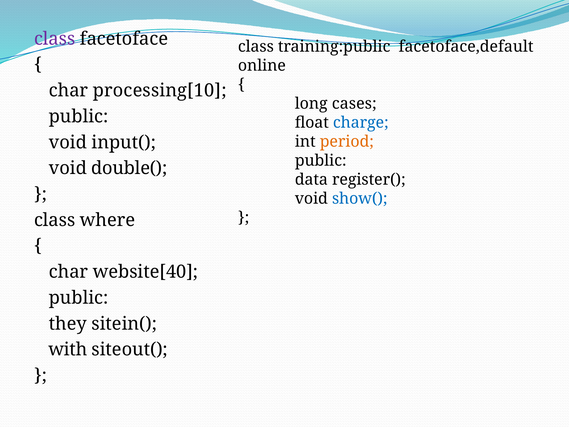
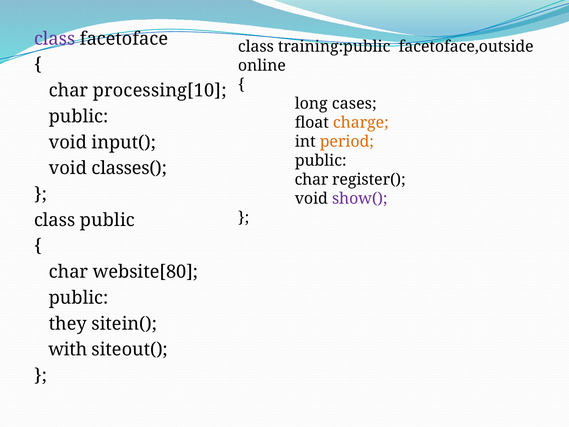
facetoface,default: facetoface,default -> facetoface,outside
charge colour: blue -> orange
double(: double( -> classes(
data at (311, 180): data -> char
show( colour: blue -> purple
class where: where -> public
website[40: website[40 -> website[80
